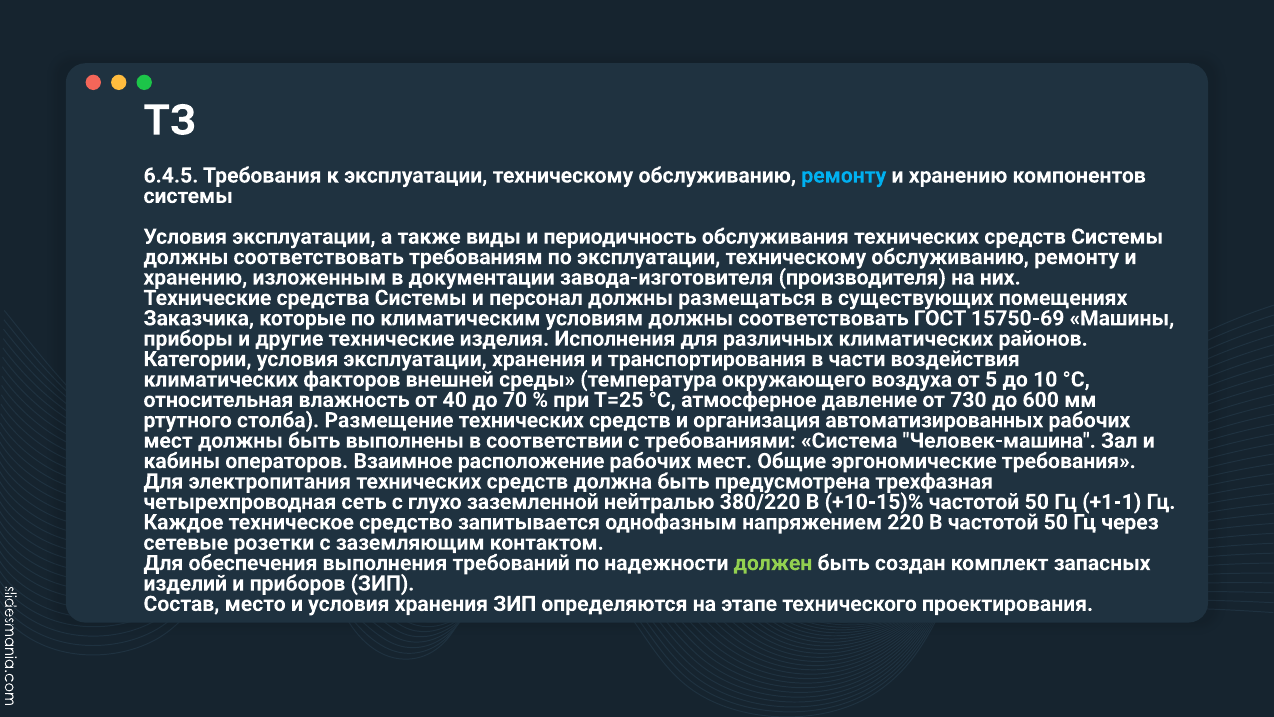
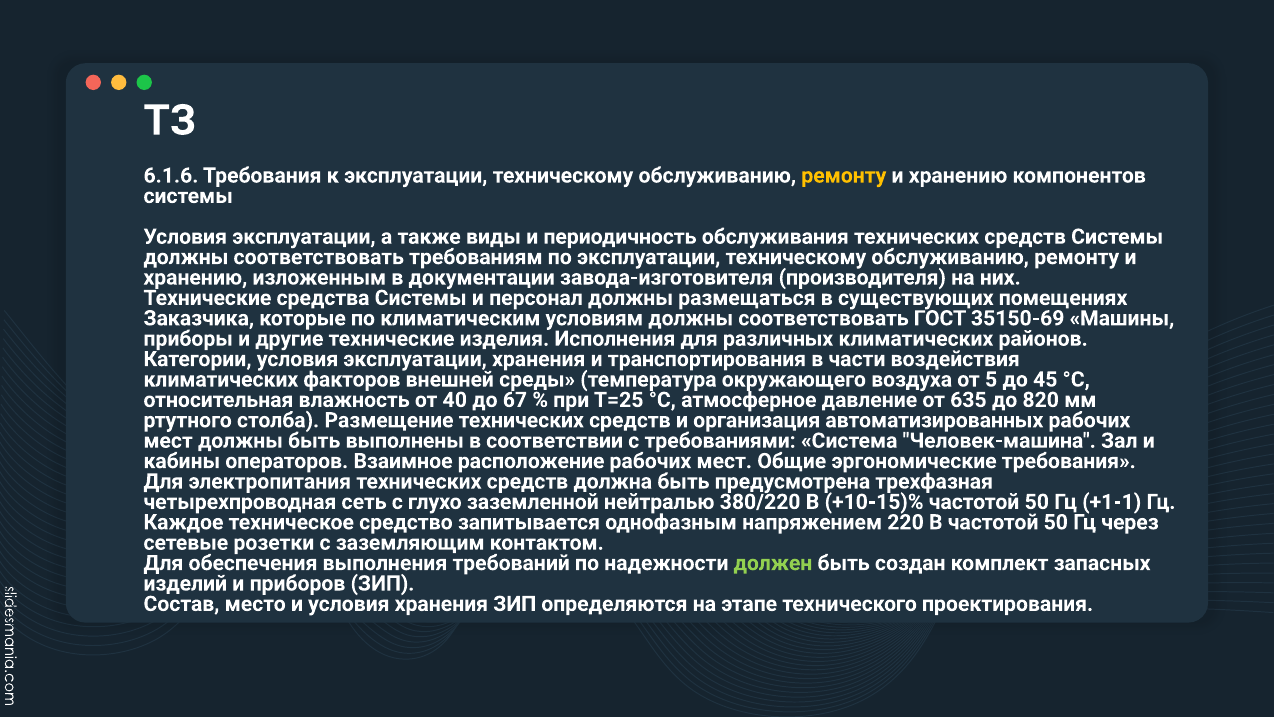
6.4.5: 6.4.5 -> 6.1.6
ремонту at (844, 175) colour: light blue -> yellow
15750-69: 15750-69 -> 35150-69
10: 10 -> 45
70: 70 -> 67
730: 730 -> 635
600: 600 -> 820
